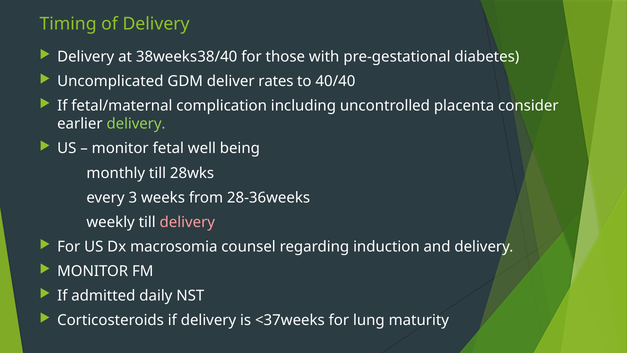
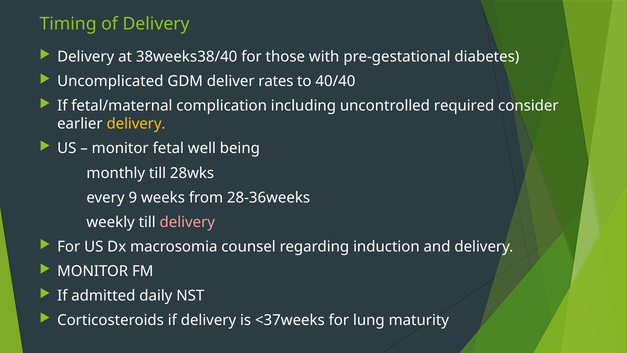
placenta: placenta -> required
delivery at (136, 124) colour: light green -> yellow
3: 3 -> 9
